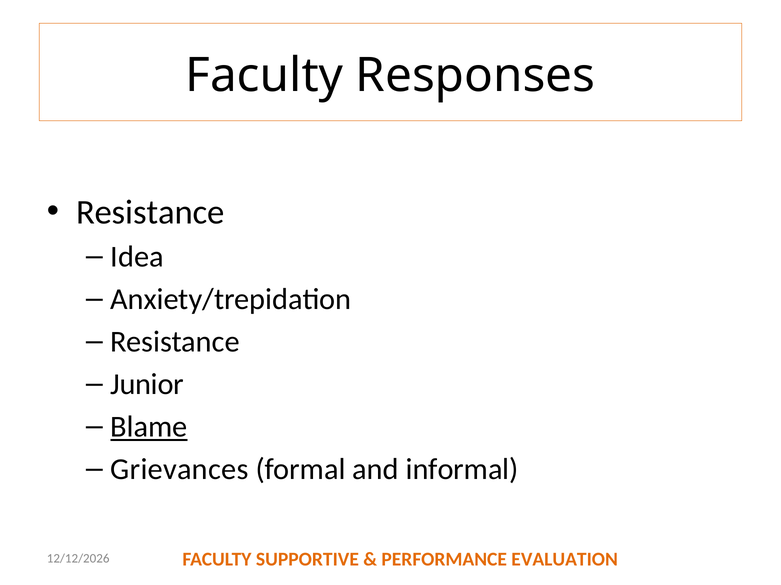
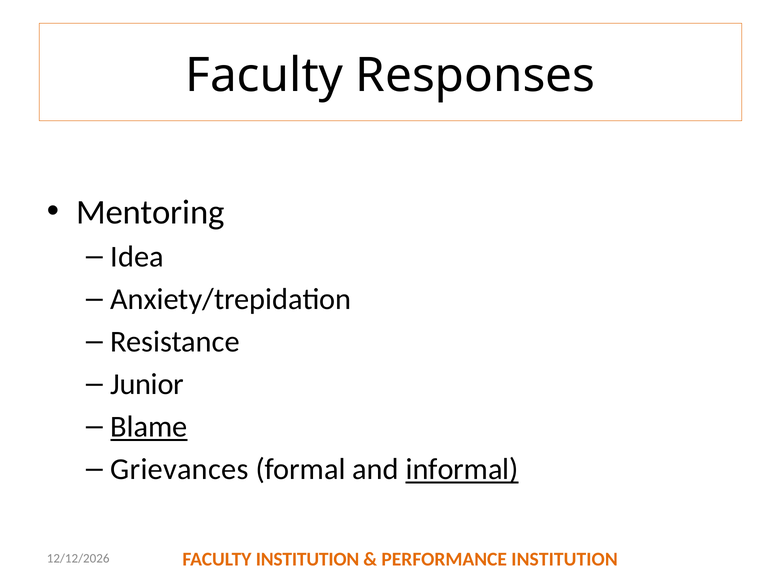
Resistance at (150, 212): Resistance -> Mentoring
informal underline: none -> present
FACULTY SUPPORTIVE: SUPPORTIVE -> INSTITUTION
PERFORMANCE EVALUATION: EVALUATION -> INSTITUTION
